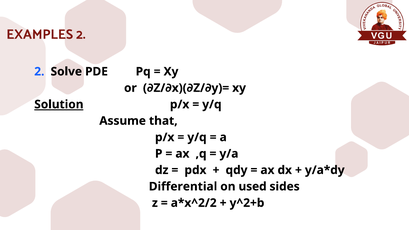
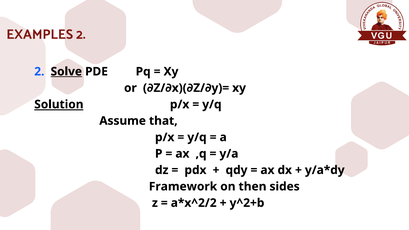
Solve underline: none -> present
Differential: Differential -> Framework
used: used -> then
